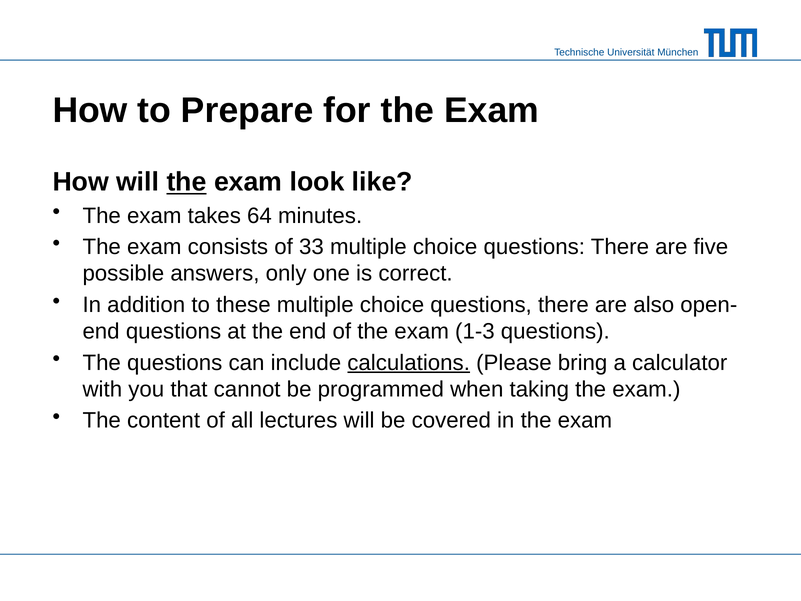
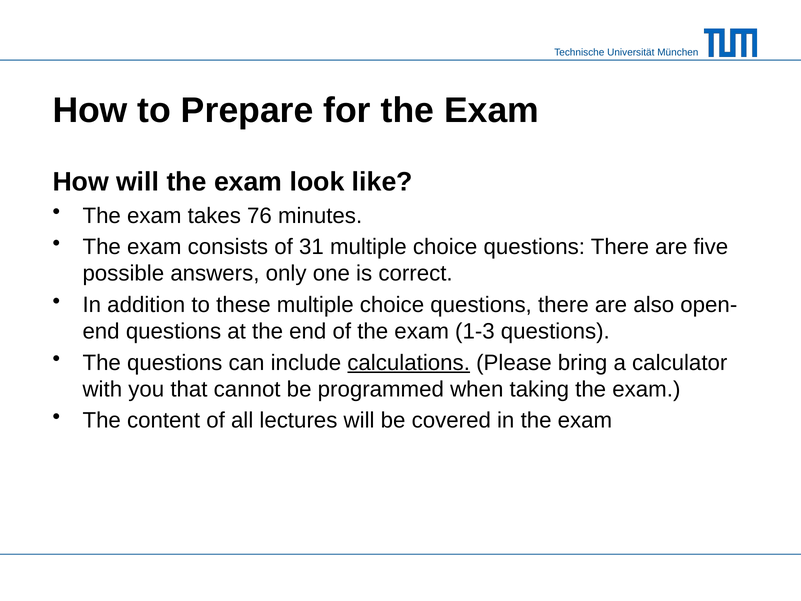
the at (187, 182) underline: present -> none
64: 64 -> 76
33: 33 -> 31
